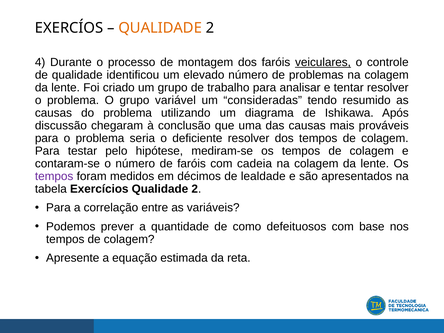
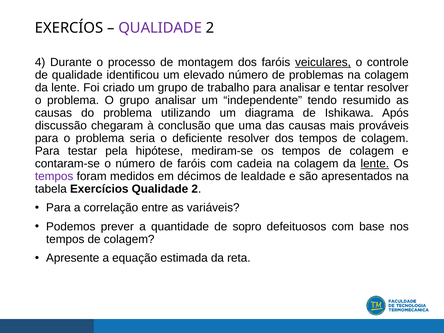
QUALIDADE at (160, 28) colour: orange -> purple
grupo variável: variável -> analisar
consideradas: consideradas -> independente
pelo: pelo -> pela
lente at (375, 164) underline: none -> present
como: como -> sopro
